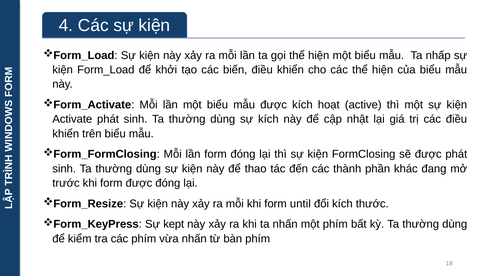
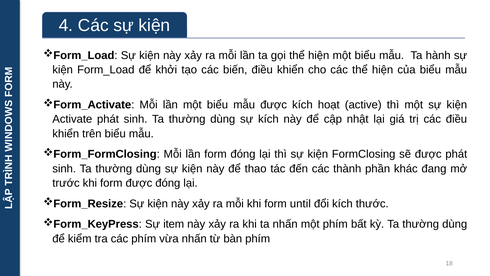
nhấp: nhấp -> hành
kept: kept -> item
